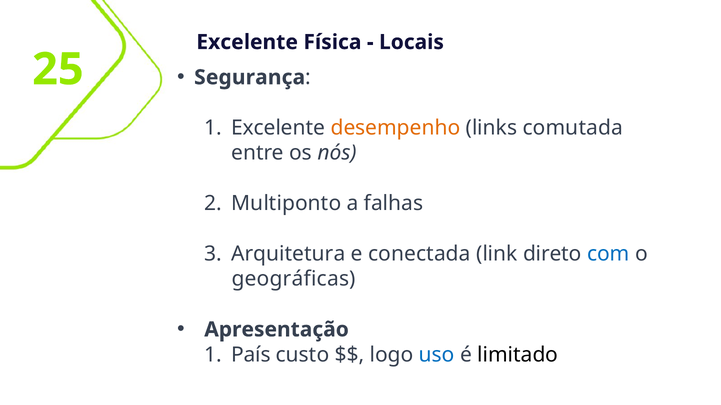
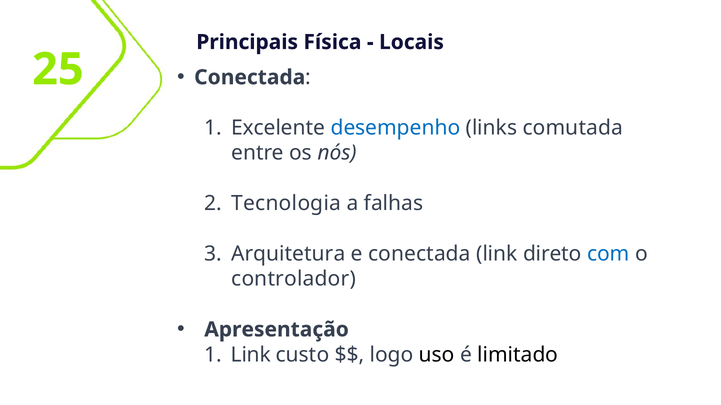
Excelente at (247, 42): Excelente -> Principais
Segurança at (250, 77): Segurança -> Conectada
desempenho colour: orange -> blue
Multiponto: Multiponto -> Tecnologia
geográficas: geográficas -> controlador
País at (251, 355): País -> Link
uso colour: blue -> black
